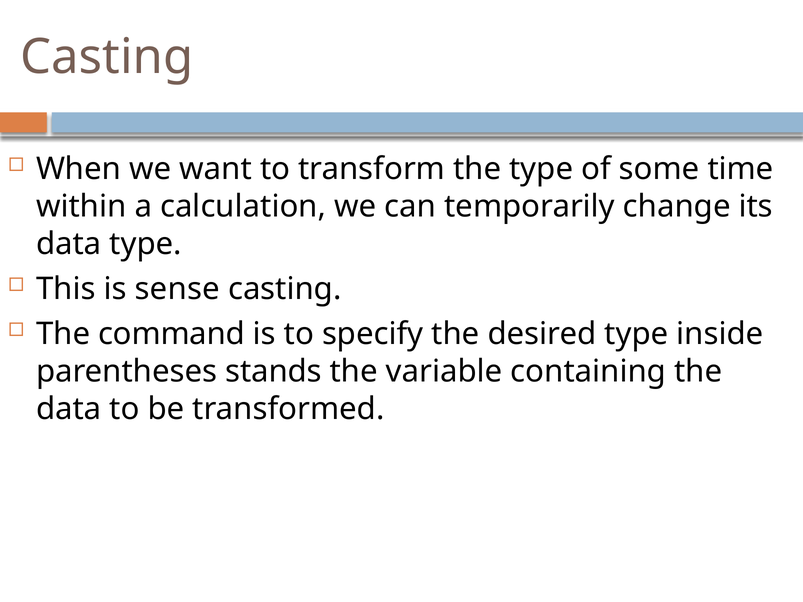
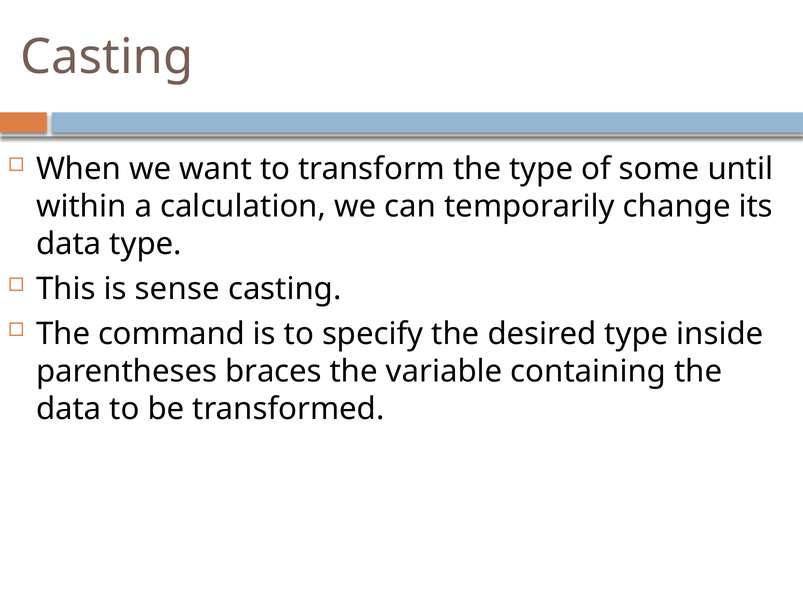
time: time -> until
stands: stands -> braces
